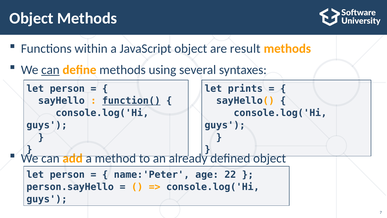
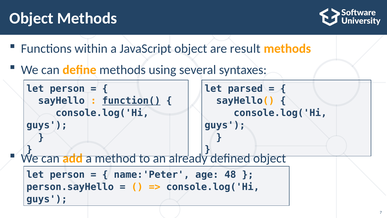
can at (50, 70) underline: present -> none
prints: prints -> parsed
22: 22 -> 48
